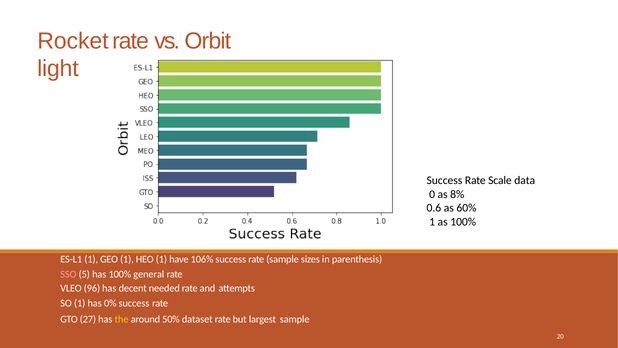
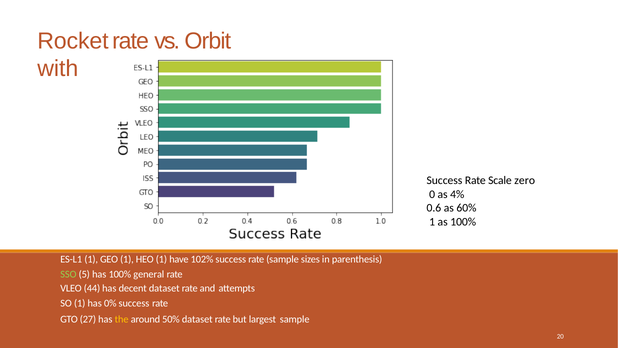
light: light -> with
data: data -> zero
8%: 8% -> 4%
106%: 106% -> 102%
SSO colour: pink -> light green
96: 96 -> 44
decent needed: needed -> dataset
